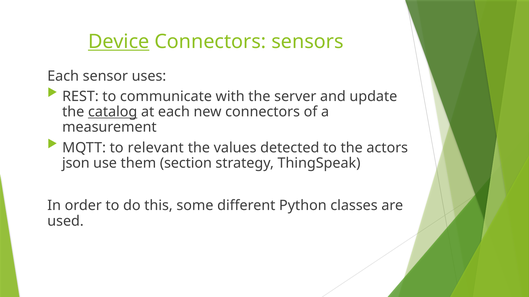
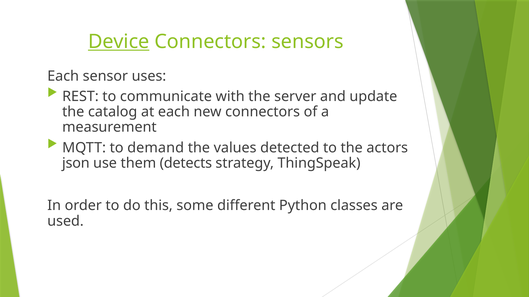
catalog underline: present -> none
relevant: relevant -> demand
section: section -> detects
